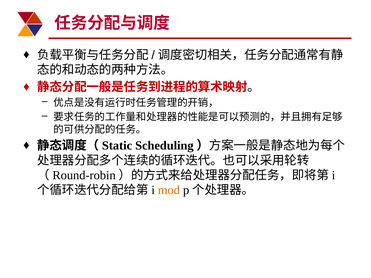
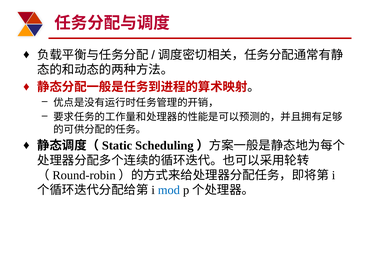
mod colour: orange -> blue
